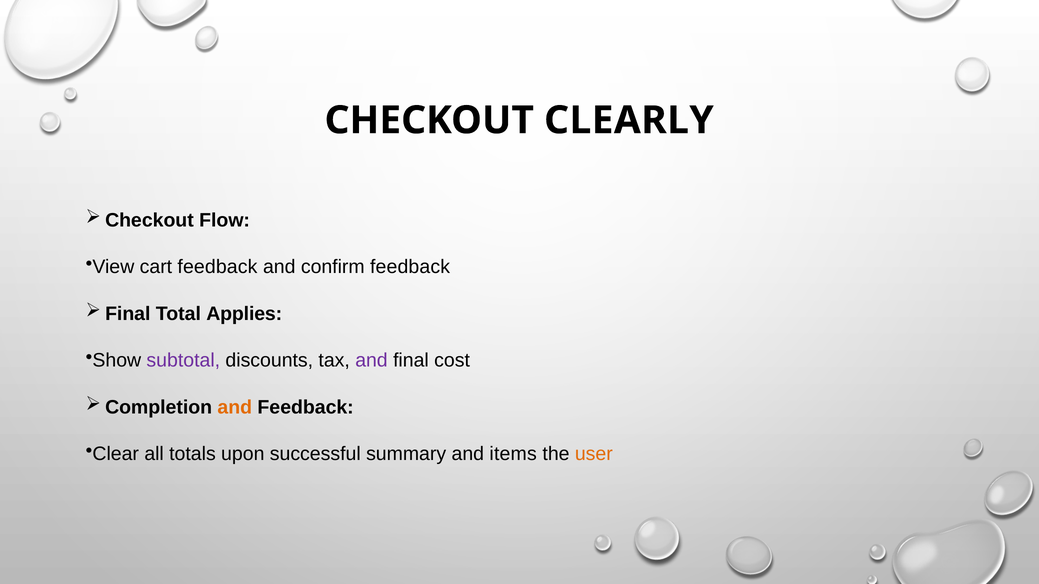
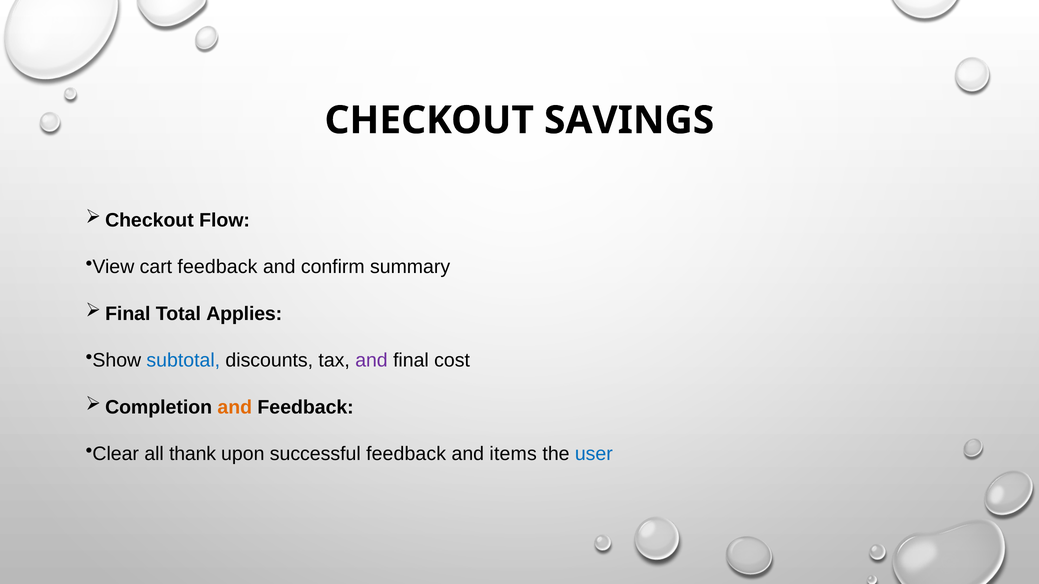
CLEARLY: CLEARLY -> SAVINGS
confirm feedback: feedback -> summary
subtotal colour: purple -> blue
totals: totals -> thank
successful summary: summary -> feedback
user colour: orange -> blue
